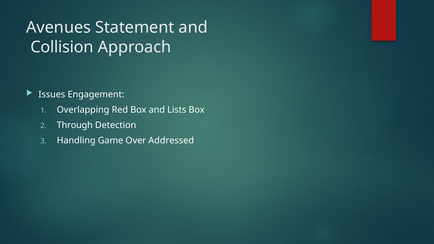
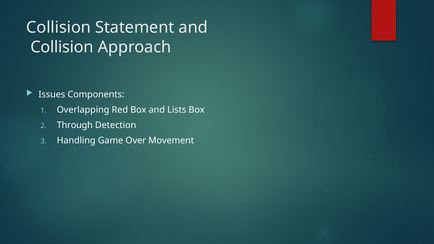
Avenues at (59, 27): Avenues -> Collision
Engagement: Engagement -> Components
Addressed: Addressed -> Movement
